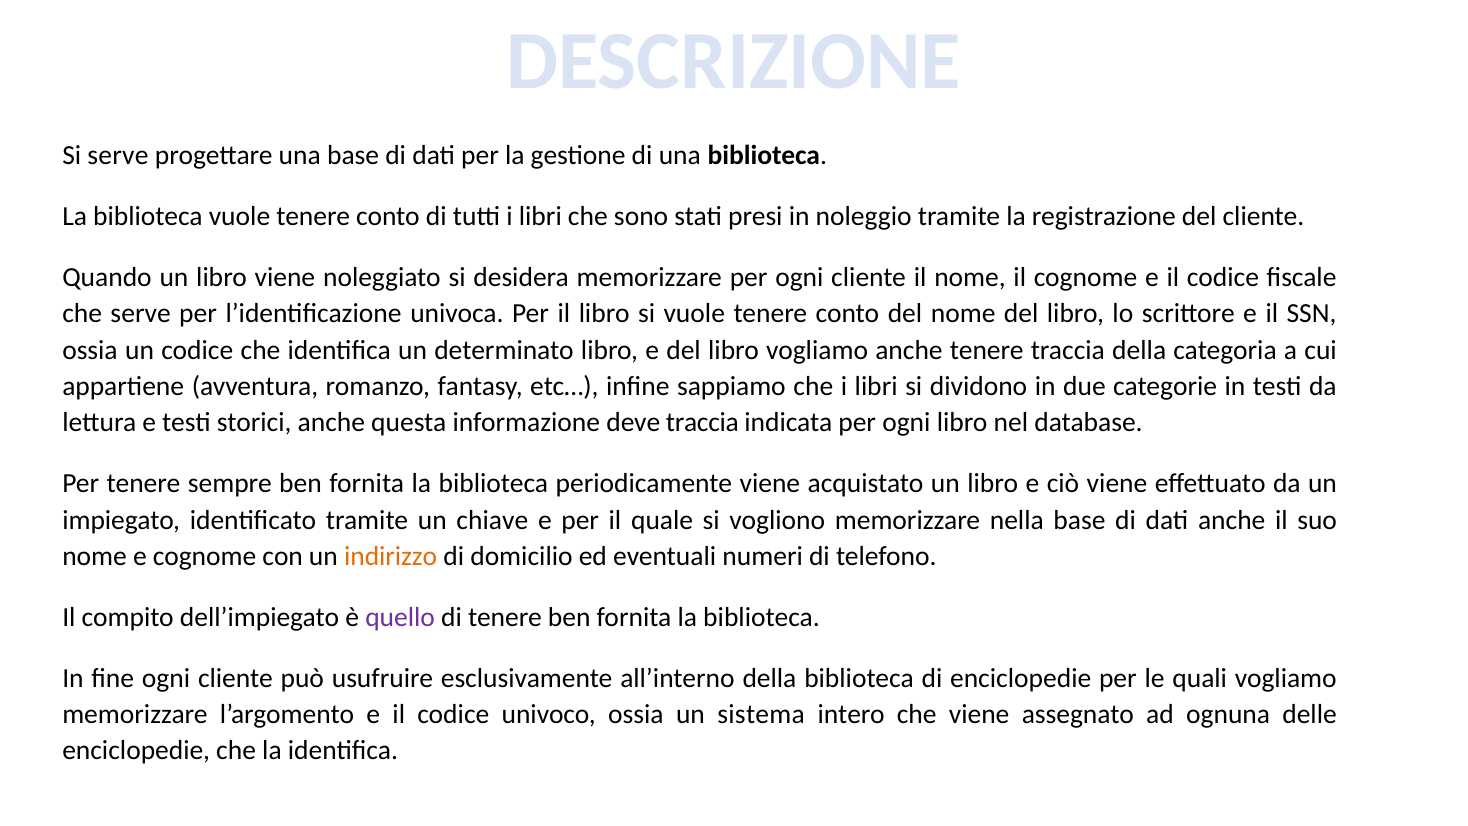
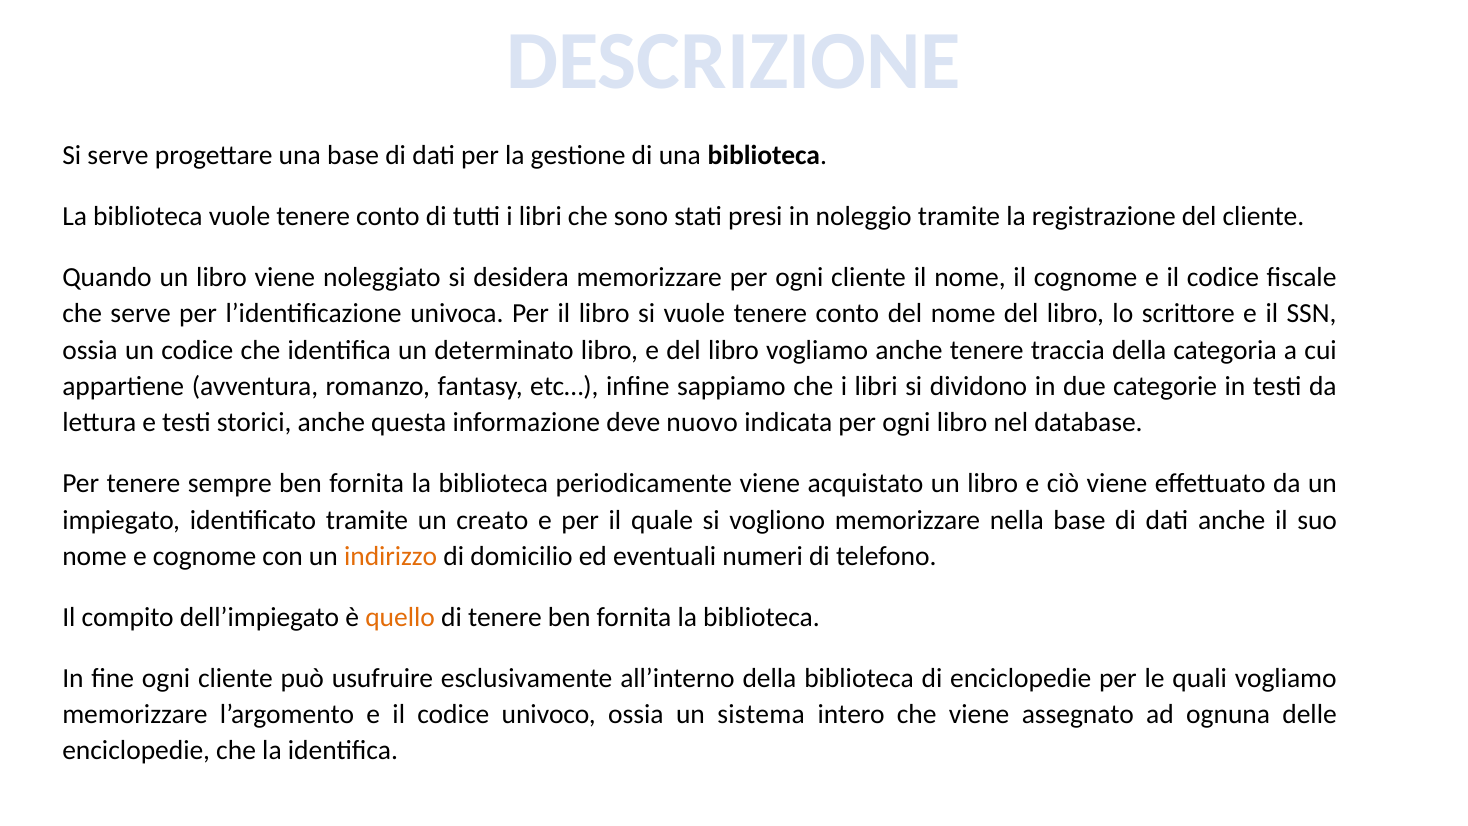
deve traccia: traccia -> nuovo
chiave: chiave -> creato
quello colour: purple -> orange
